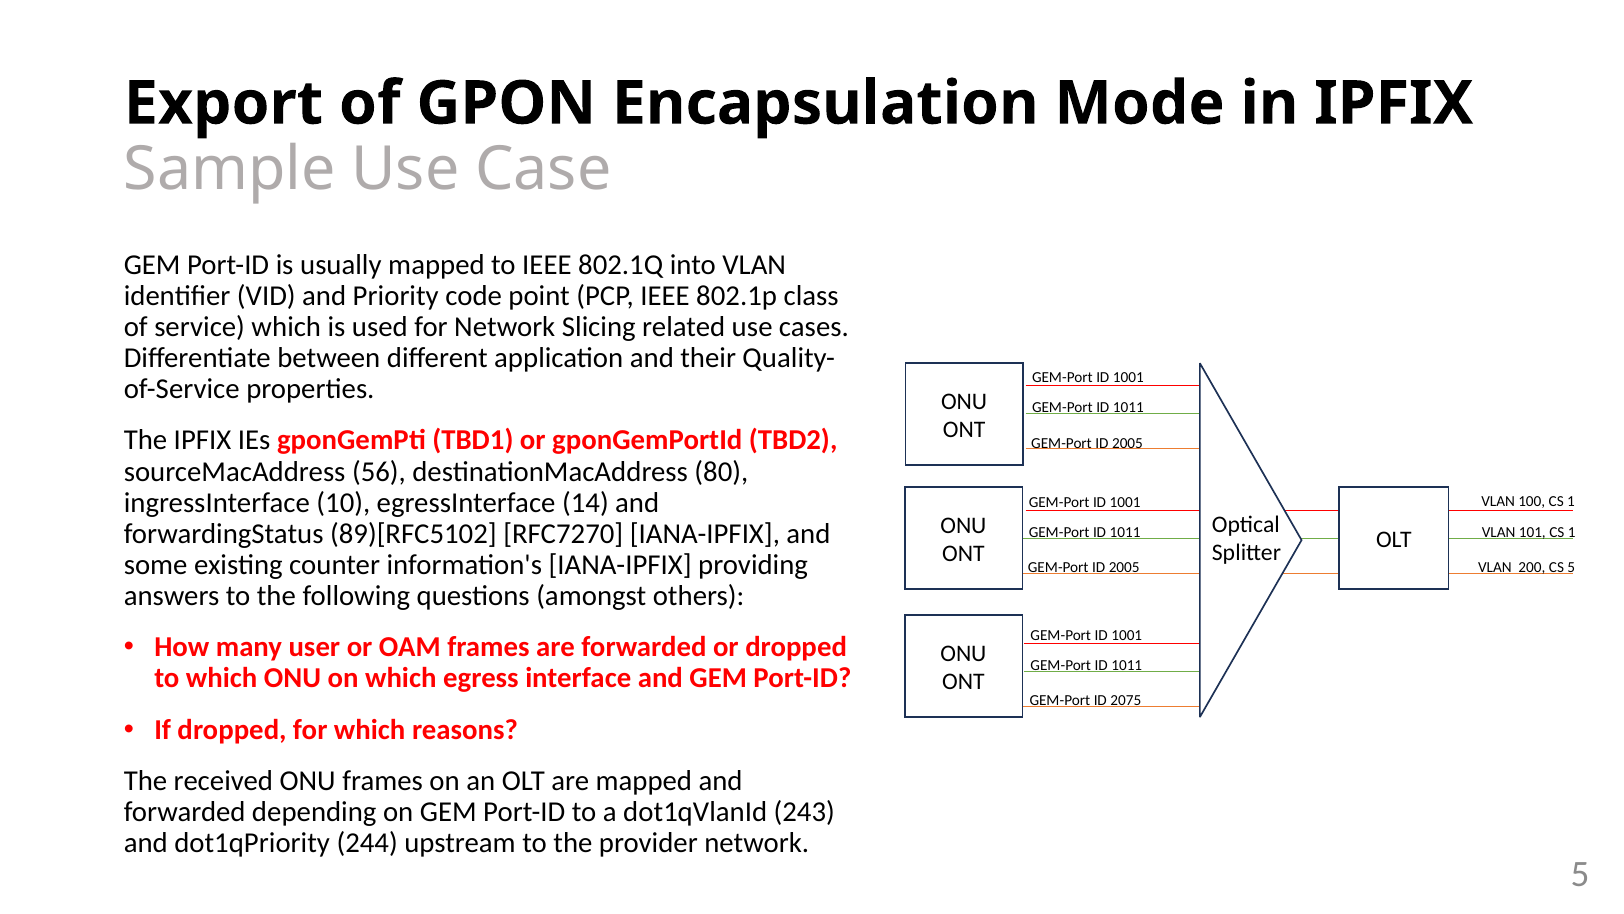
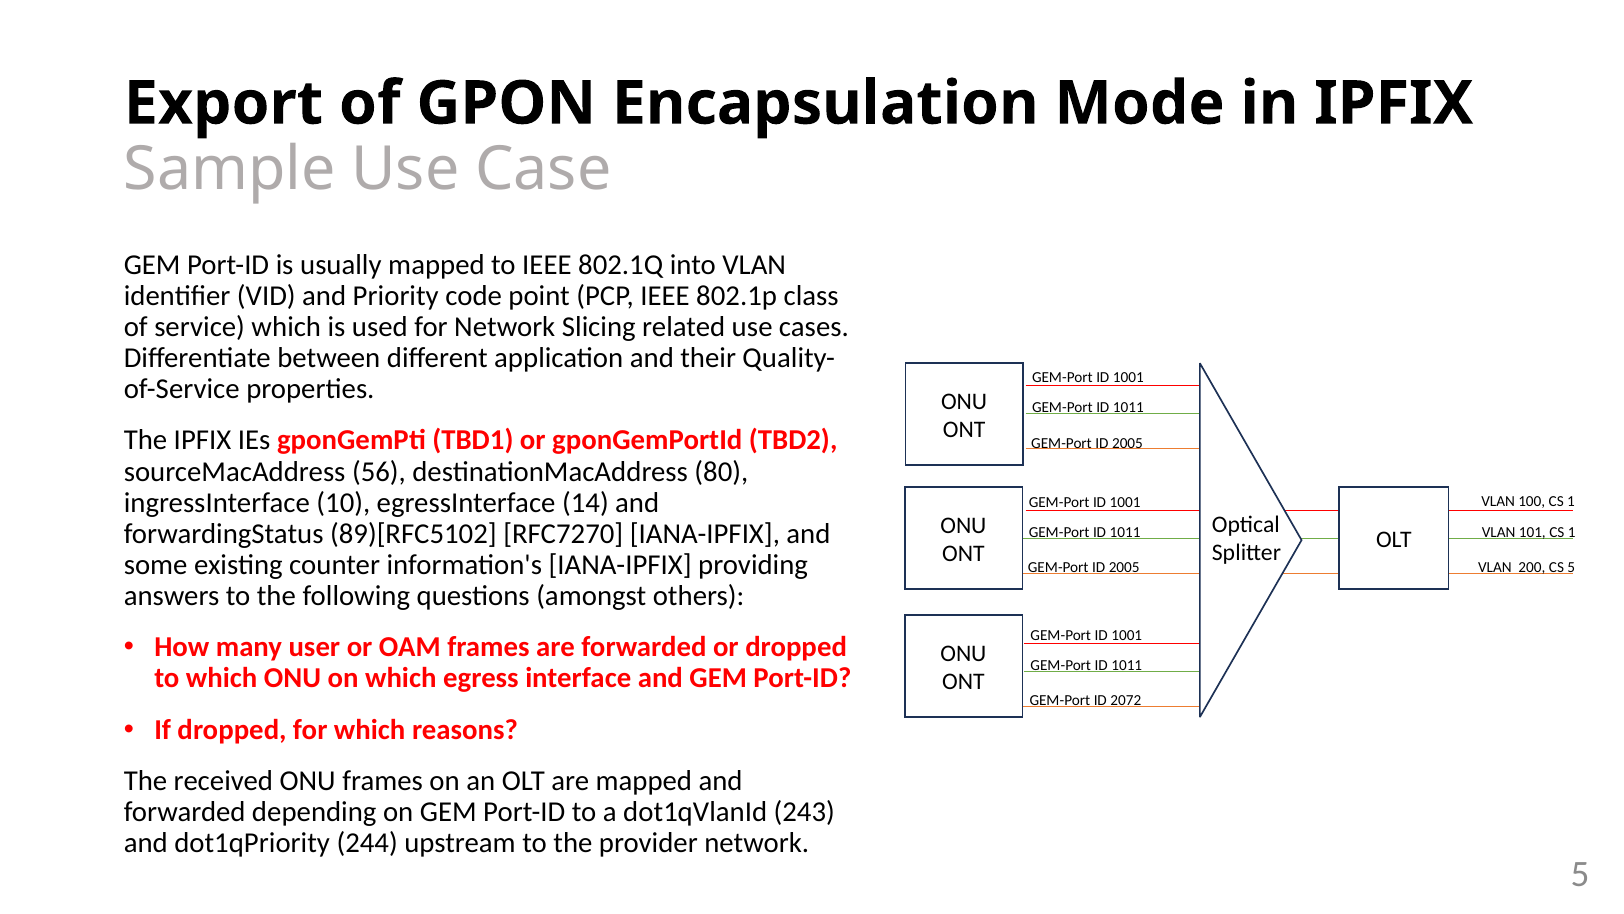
2075: 2075 -> 2072
